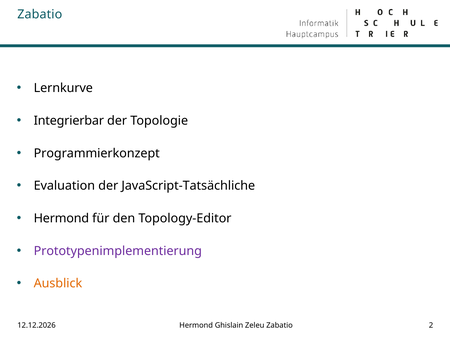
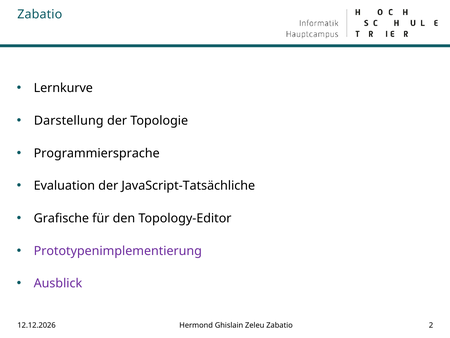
Integrierbar: Integrierbar -> Darstellung
Programmierkonzept: Programmierkonzept -> Programmiersprache
Hermond at (61, 218): Hermond -> Grafische
Ausblick colour: orange -> purple
